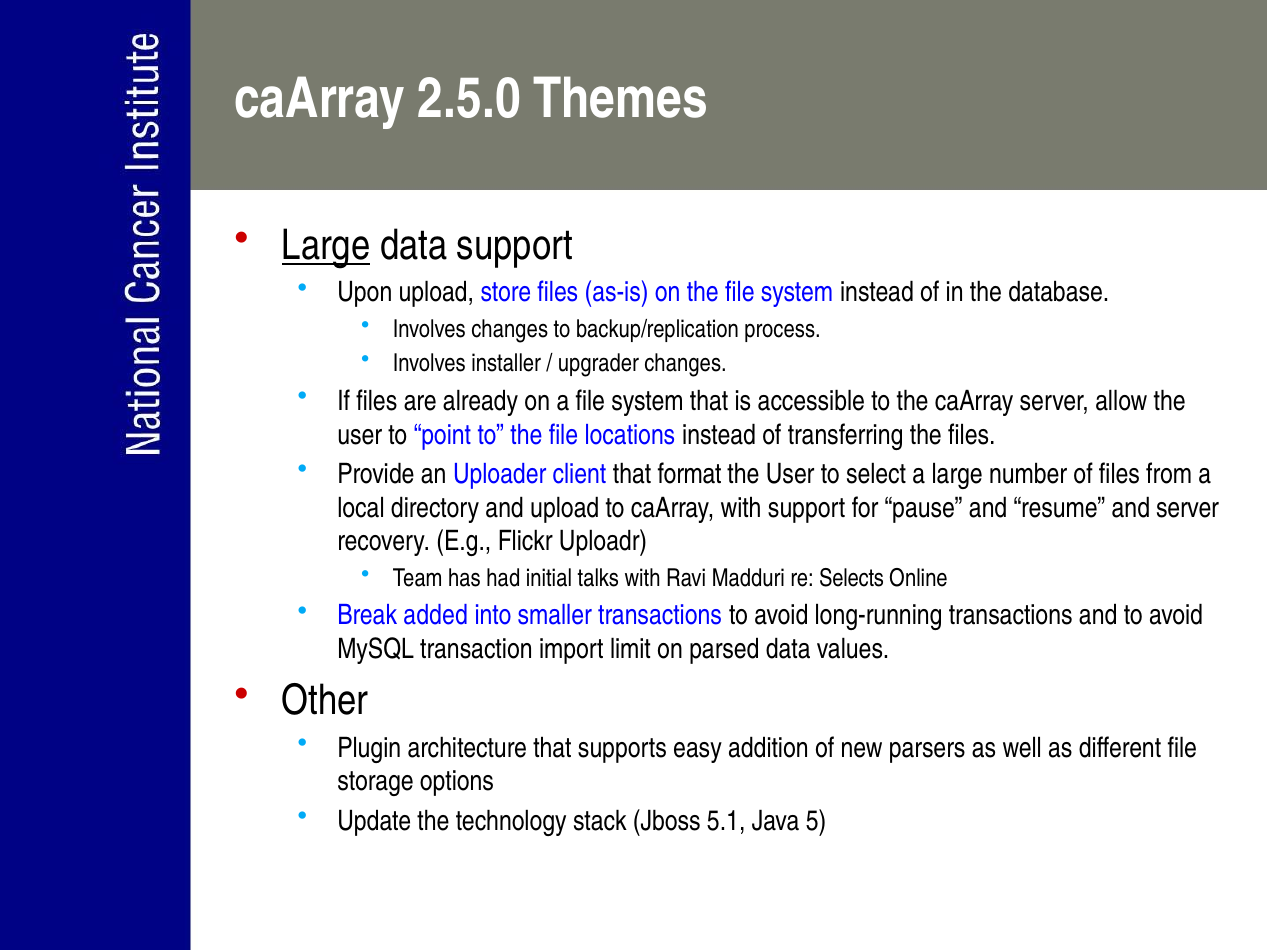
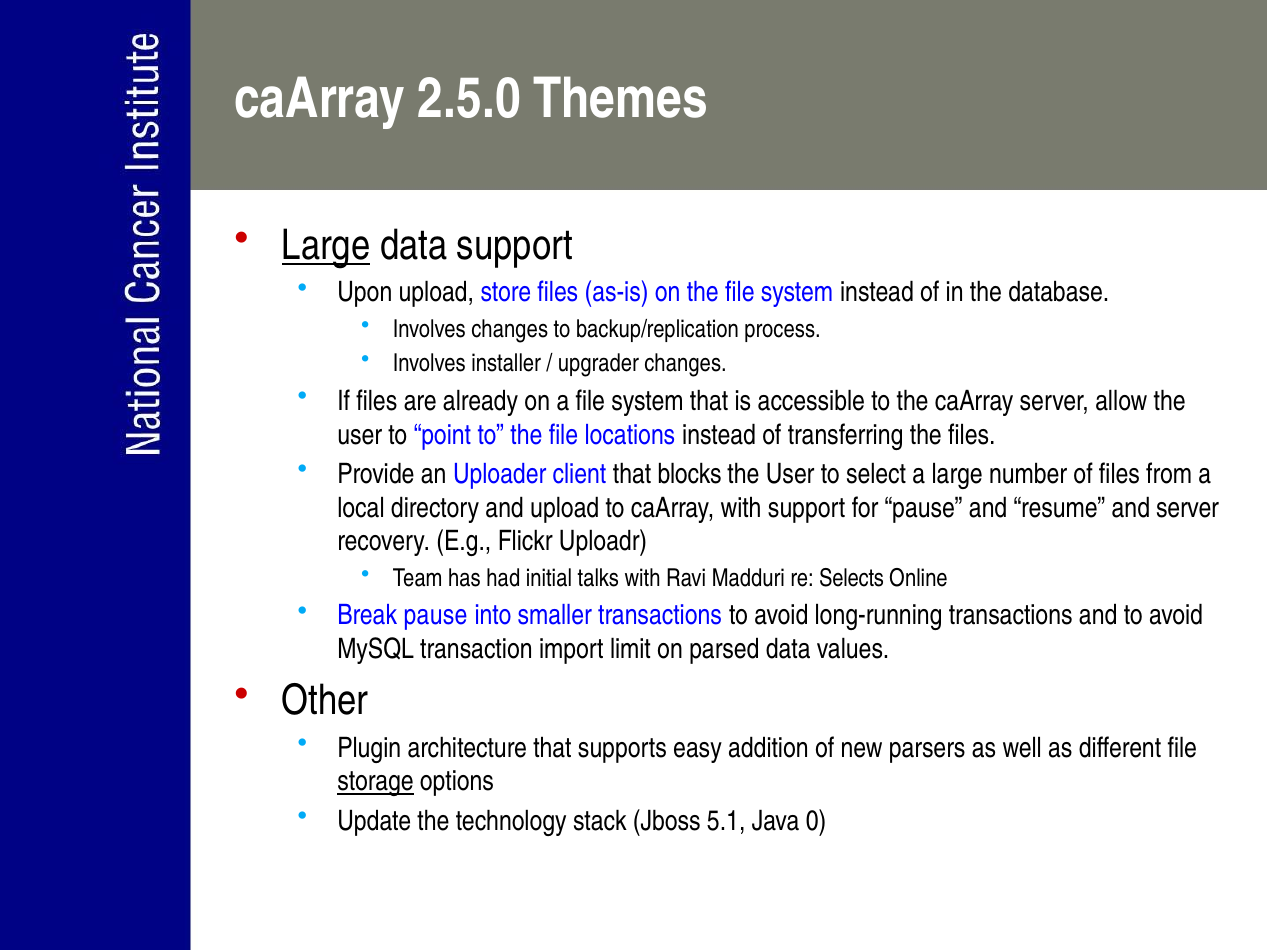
format: format -> blocks
Break added: added -> pause
storage underline: none -> present
5: 5 -> 0
